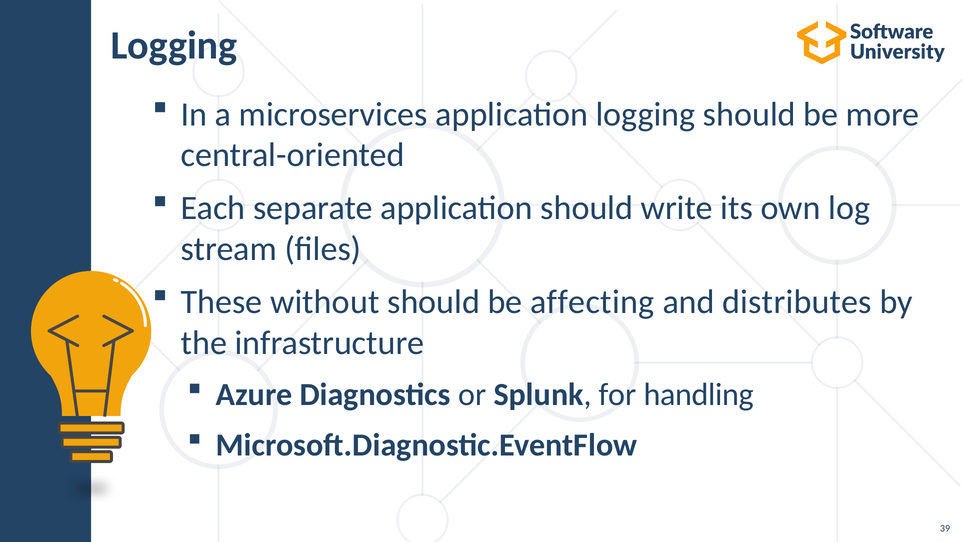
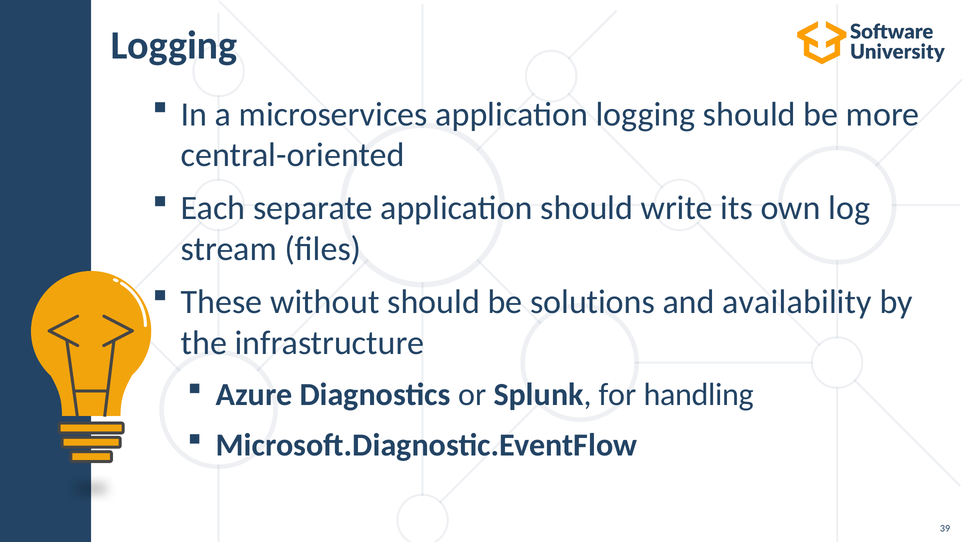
affecting: affecting -> solutions
distributes: distributes -> availability
